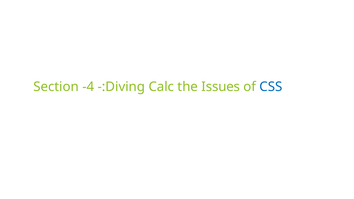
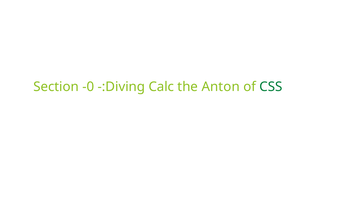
-4: -4 -> -0
Issues: Issues -> Anton
CSS colour: blue -> green
